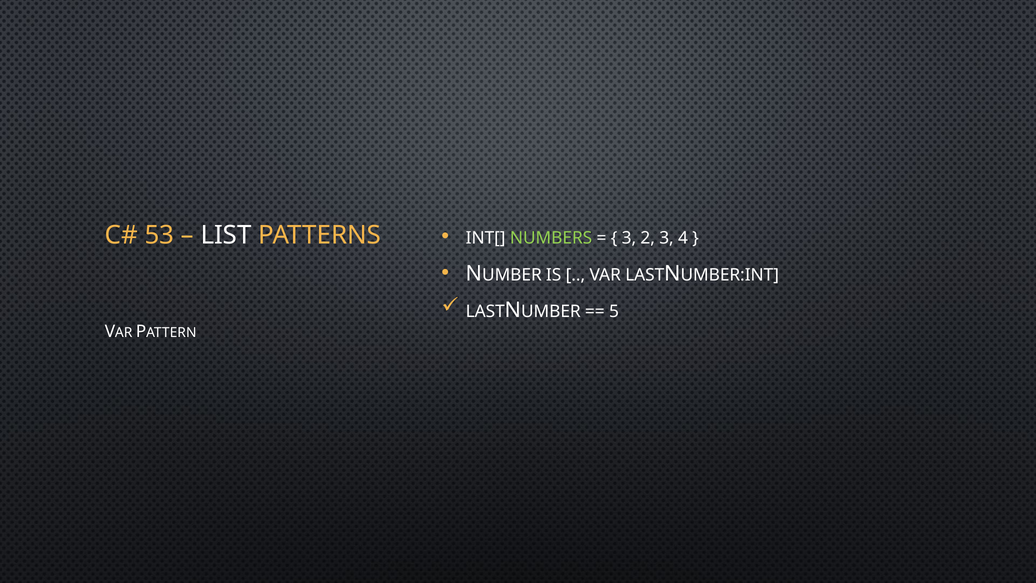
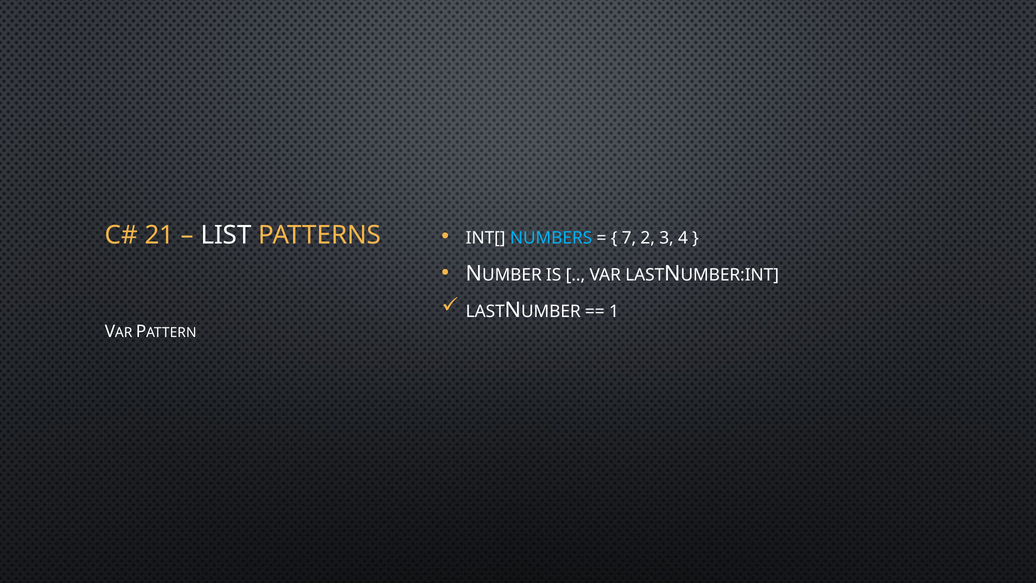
53: 53 -> 21
NUMBERS colour: light green -> light blue
3 at (629, 238): 3 -> 7
5: 5 -> 1
